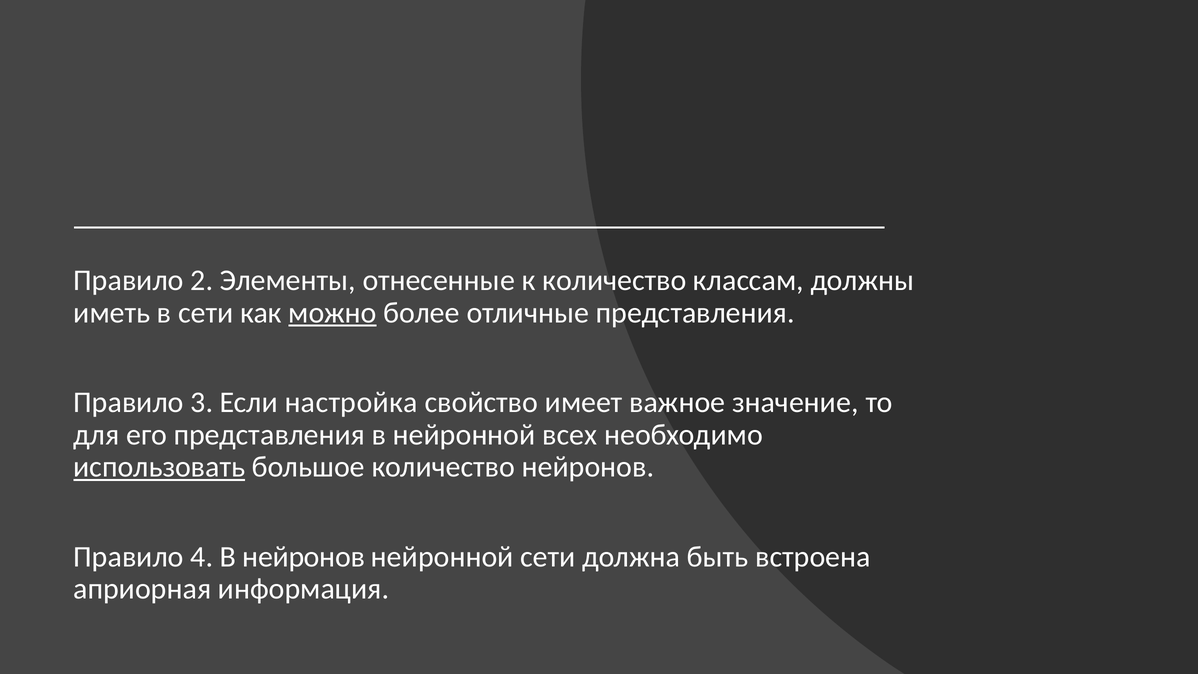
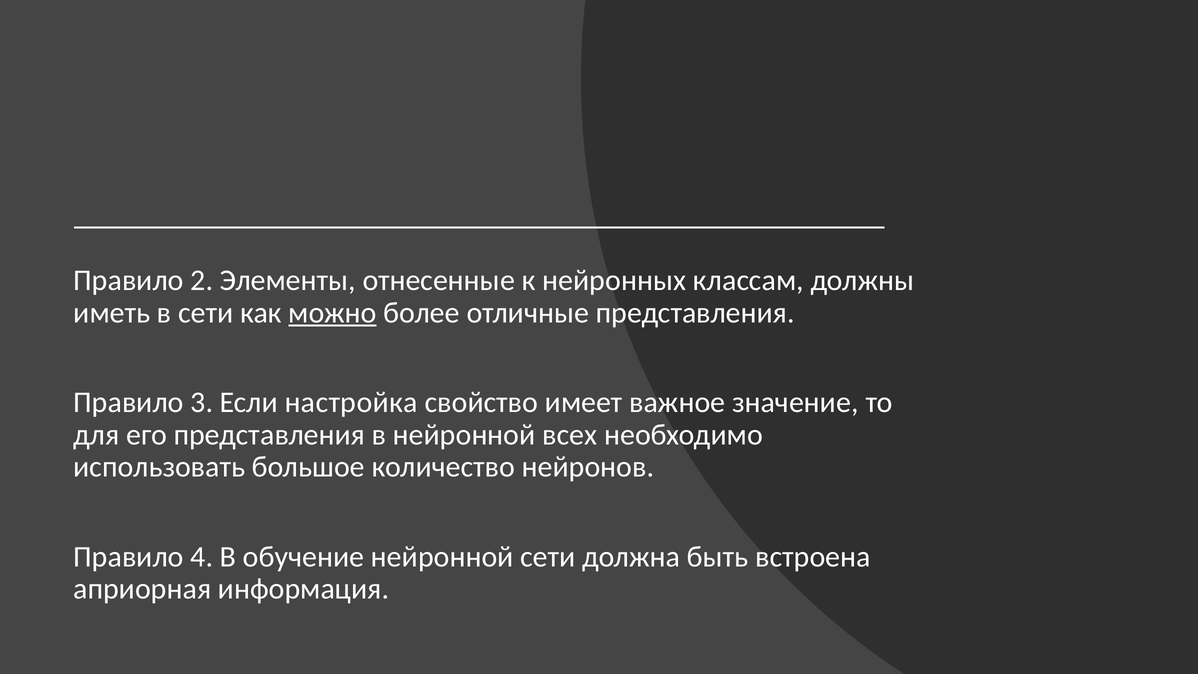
к количество: количество -> нейронных
использовать underline: present -> none
В нейронов: нейронов -> обучение
